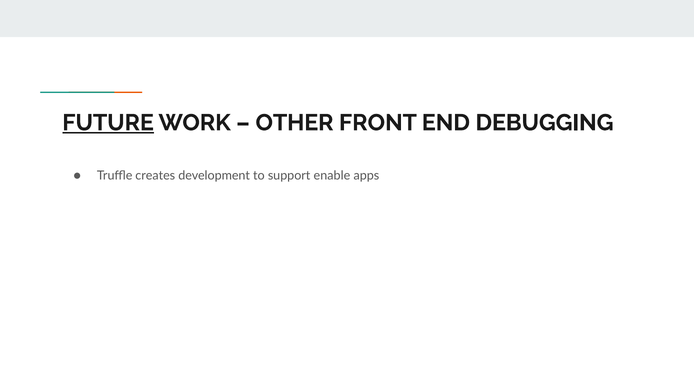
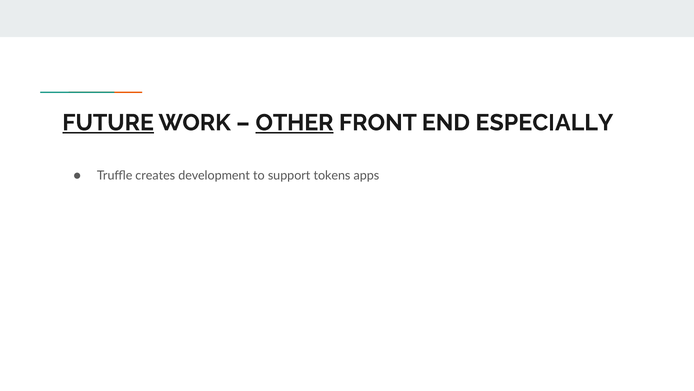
OTHER underline: none -> present
DEBUGGING: DEBUGGING -> ESPECIALLY
enable: enable -> tokens
